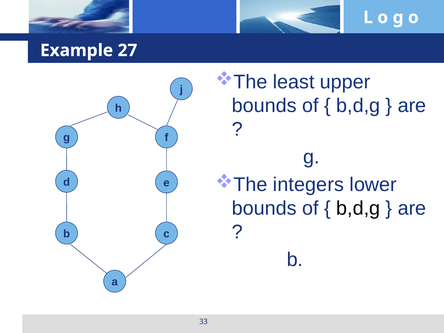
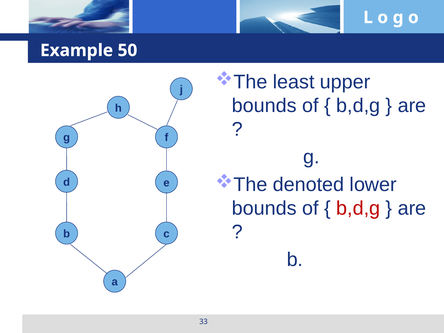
27: 27 -> 50
integers: integers -> denoted
b,d,g at (358, 208) colour: black -> red
